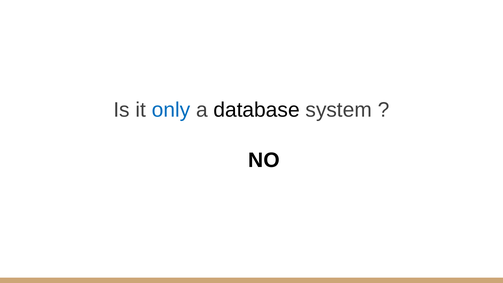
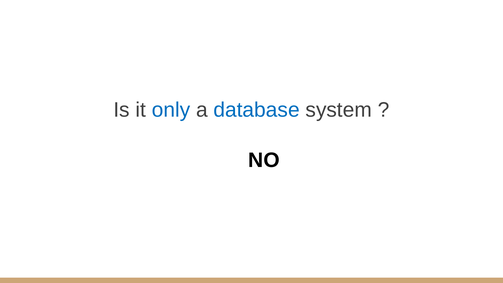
database colour: black -> blue
